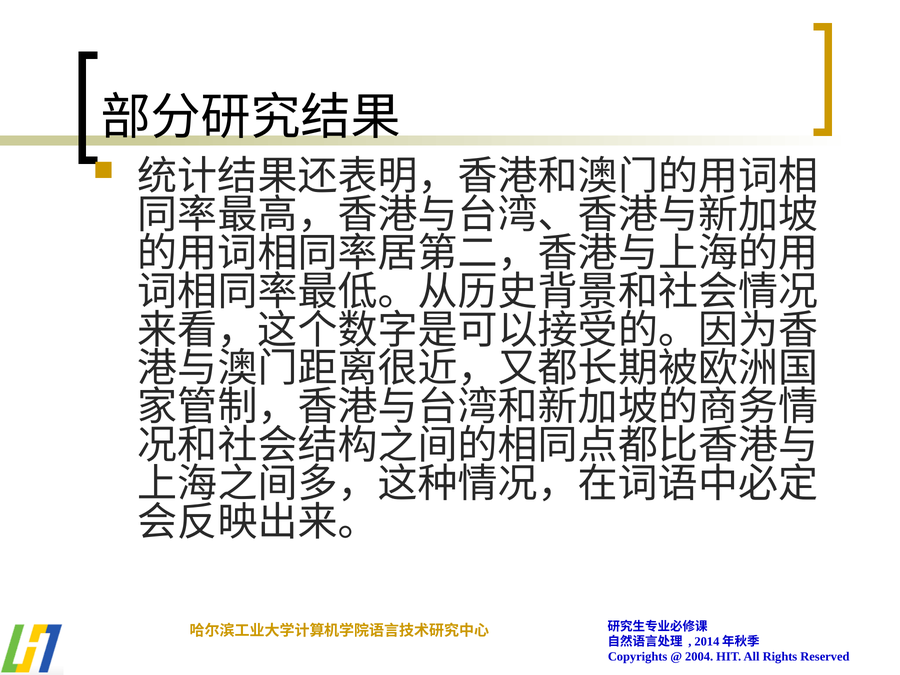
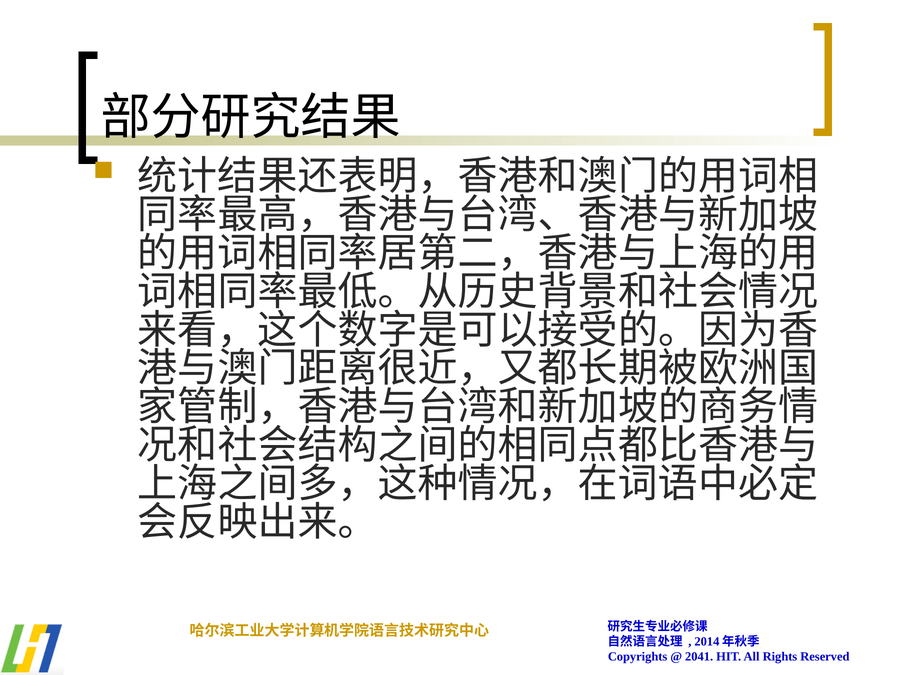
2004: 2004 -> 2041
